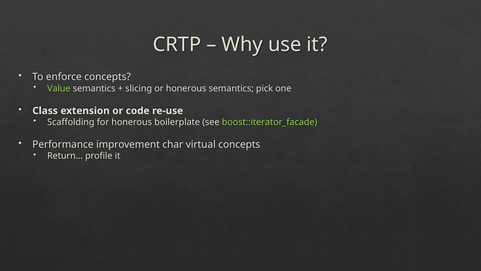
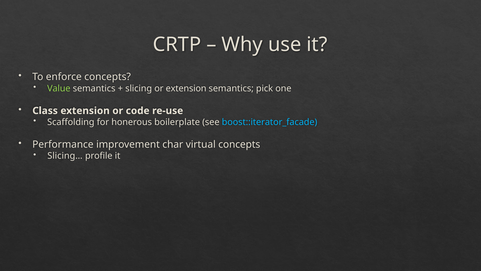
or honerous: honerous -> extension
boost::iterator_facade colour: light green -> light blue
Return…: Return… -> Slicing…
